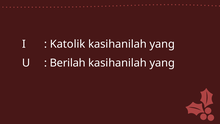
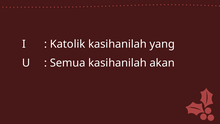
Berilah: Berilah -> Semua
yang at (162, 63): yang -> akan
